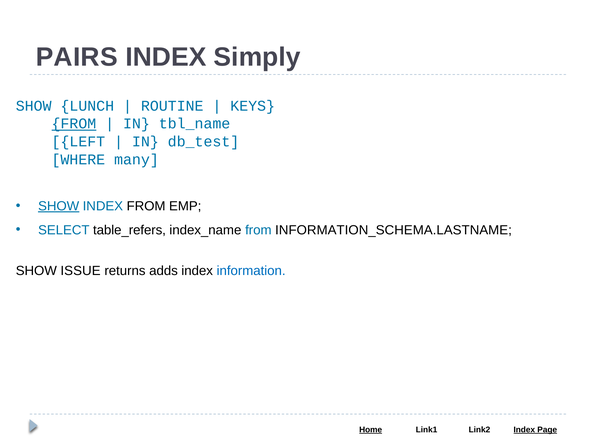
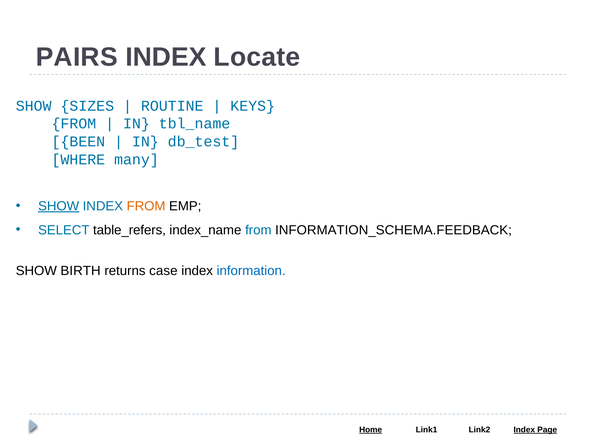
Simply: Simply -> Locate
LUNCH: LUNCH -> SIZES
FROM at (74, 124) underline: present -> none
LEFT: LEFT -> BEEN
FROM at (146, 206) colour: black -> orange
INFORMATION_SCHEMA.LASTNAME: INFORMATION_SCHEMA.LASTNAME -> INFORMATION_SCHEMA.FEEDBACK
ISSUE: ISSUE -> BIRTH
adds: adds -> case
